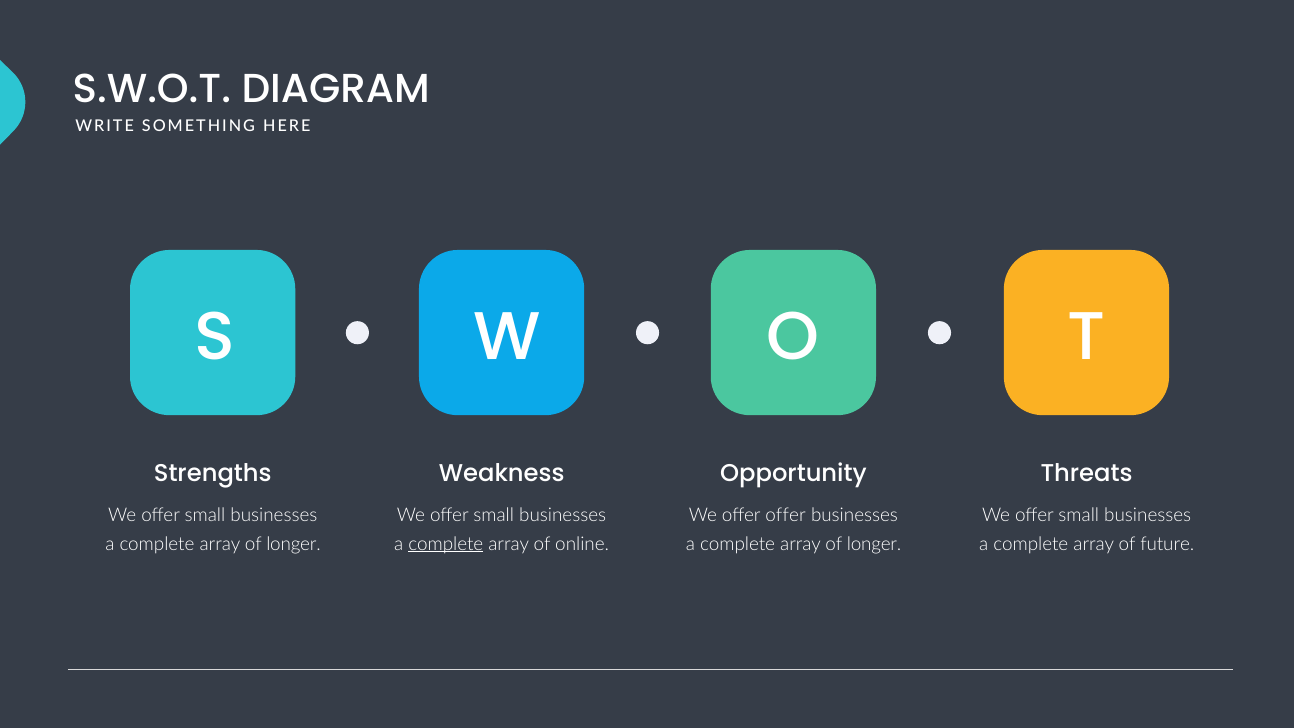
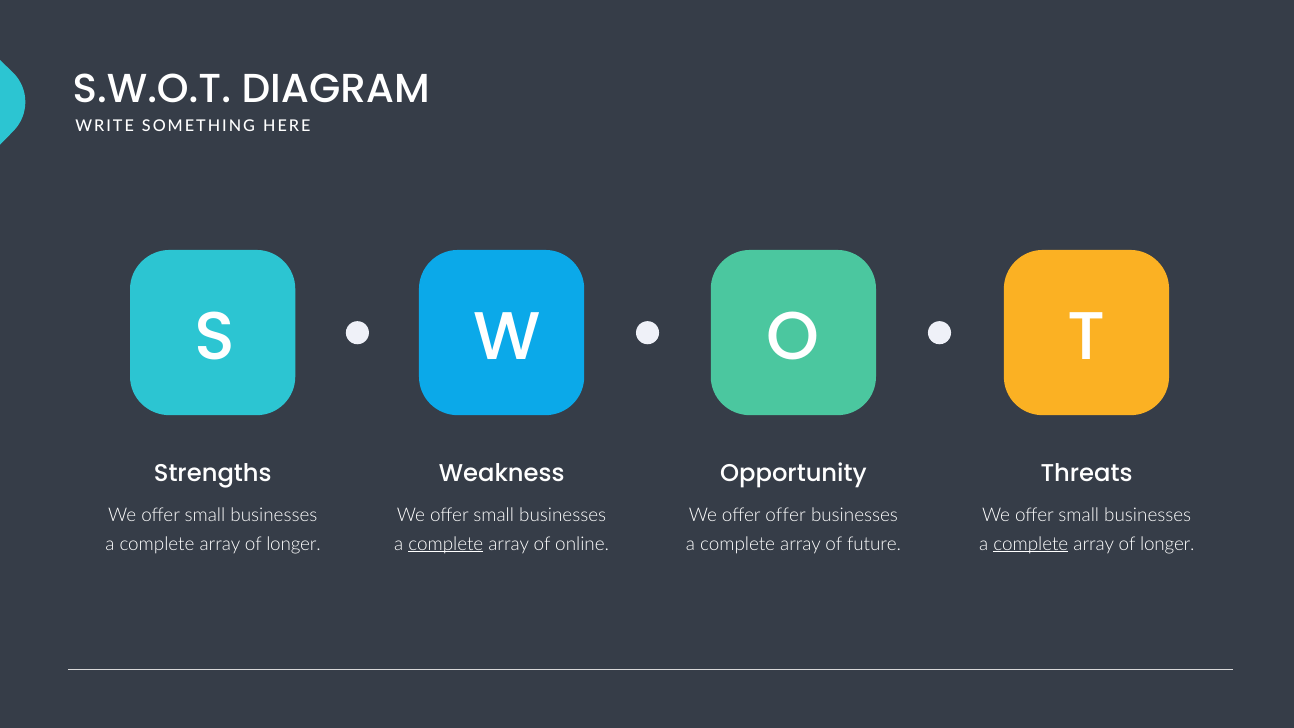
longer at (874, 544): longer -> future
complete at (1031, 544) underline: none -> present
future at (1167, 544): future -> longer
